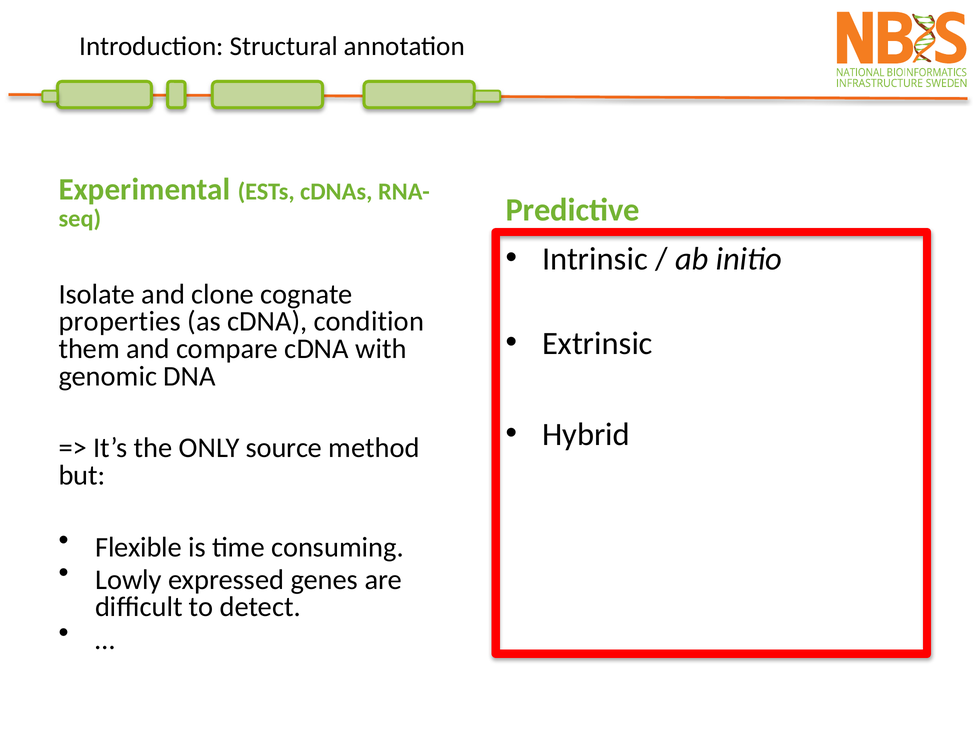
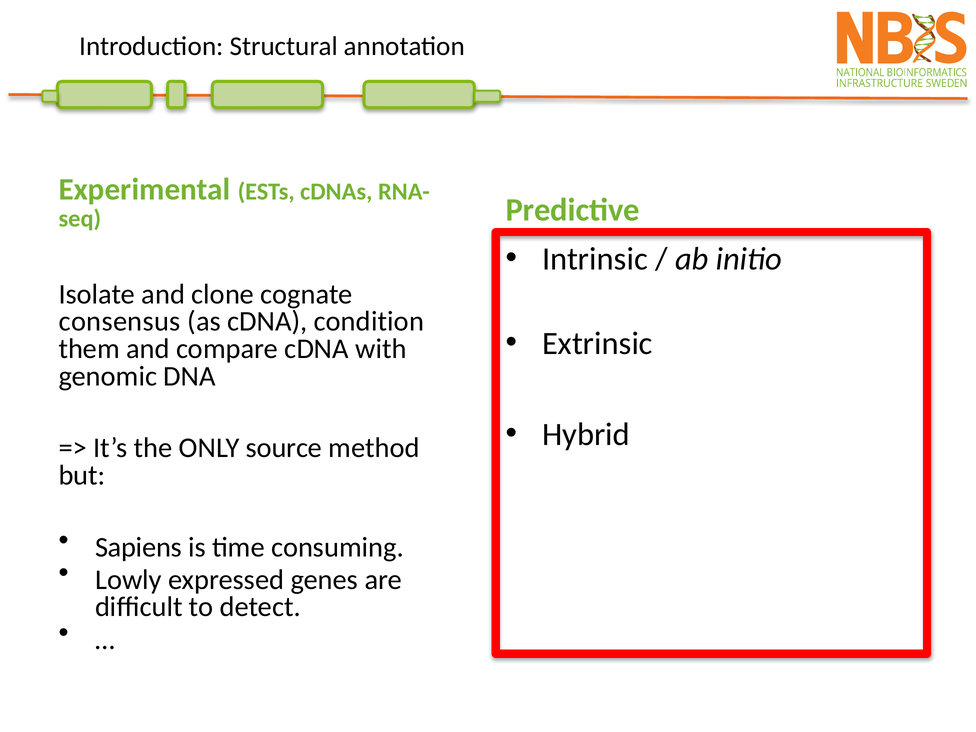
properties: properties -> consensus
Flexible: Flexible -> Sapiens
